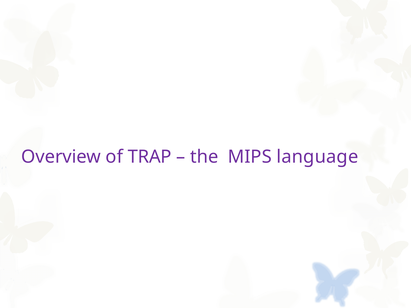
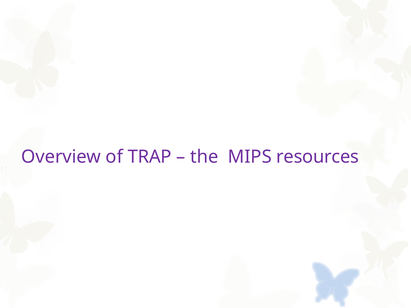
language: language -> resources
